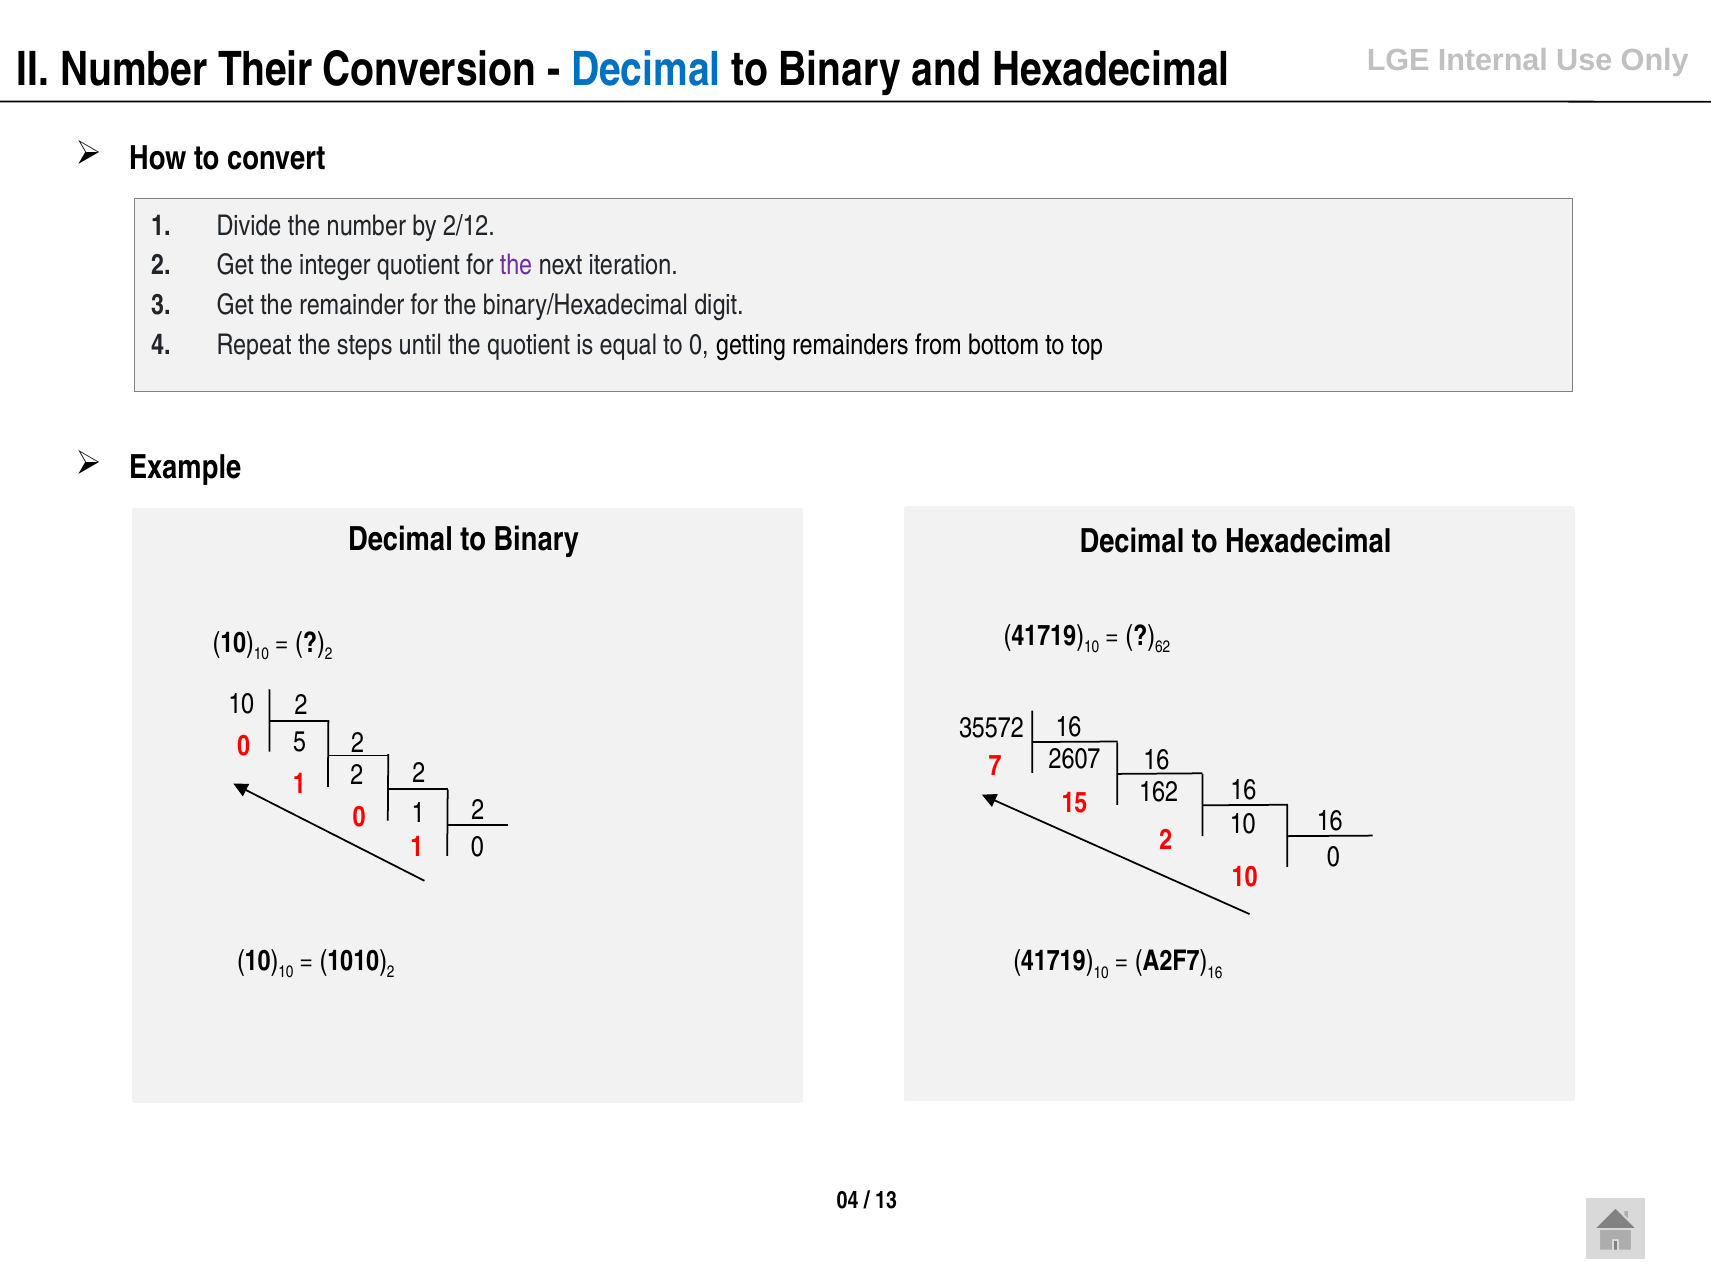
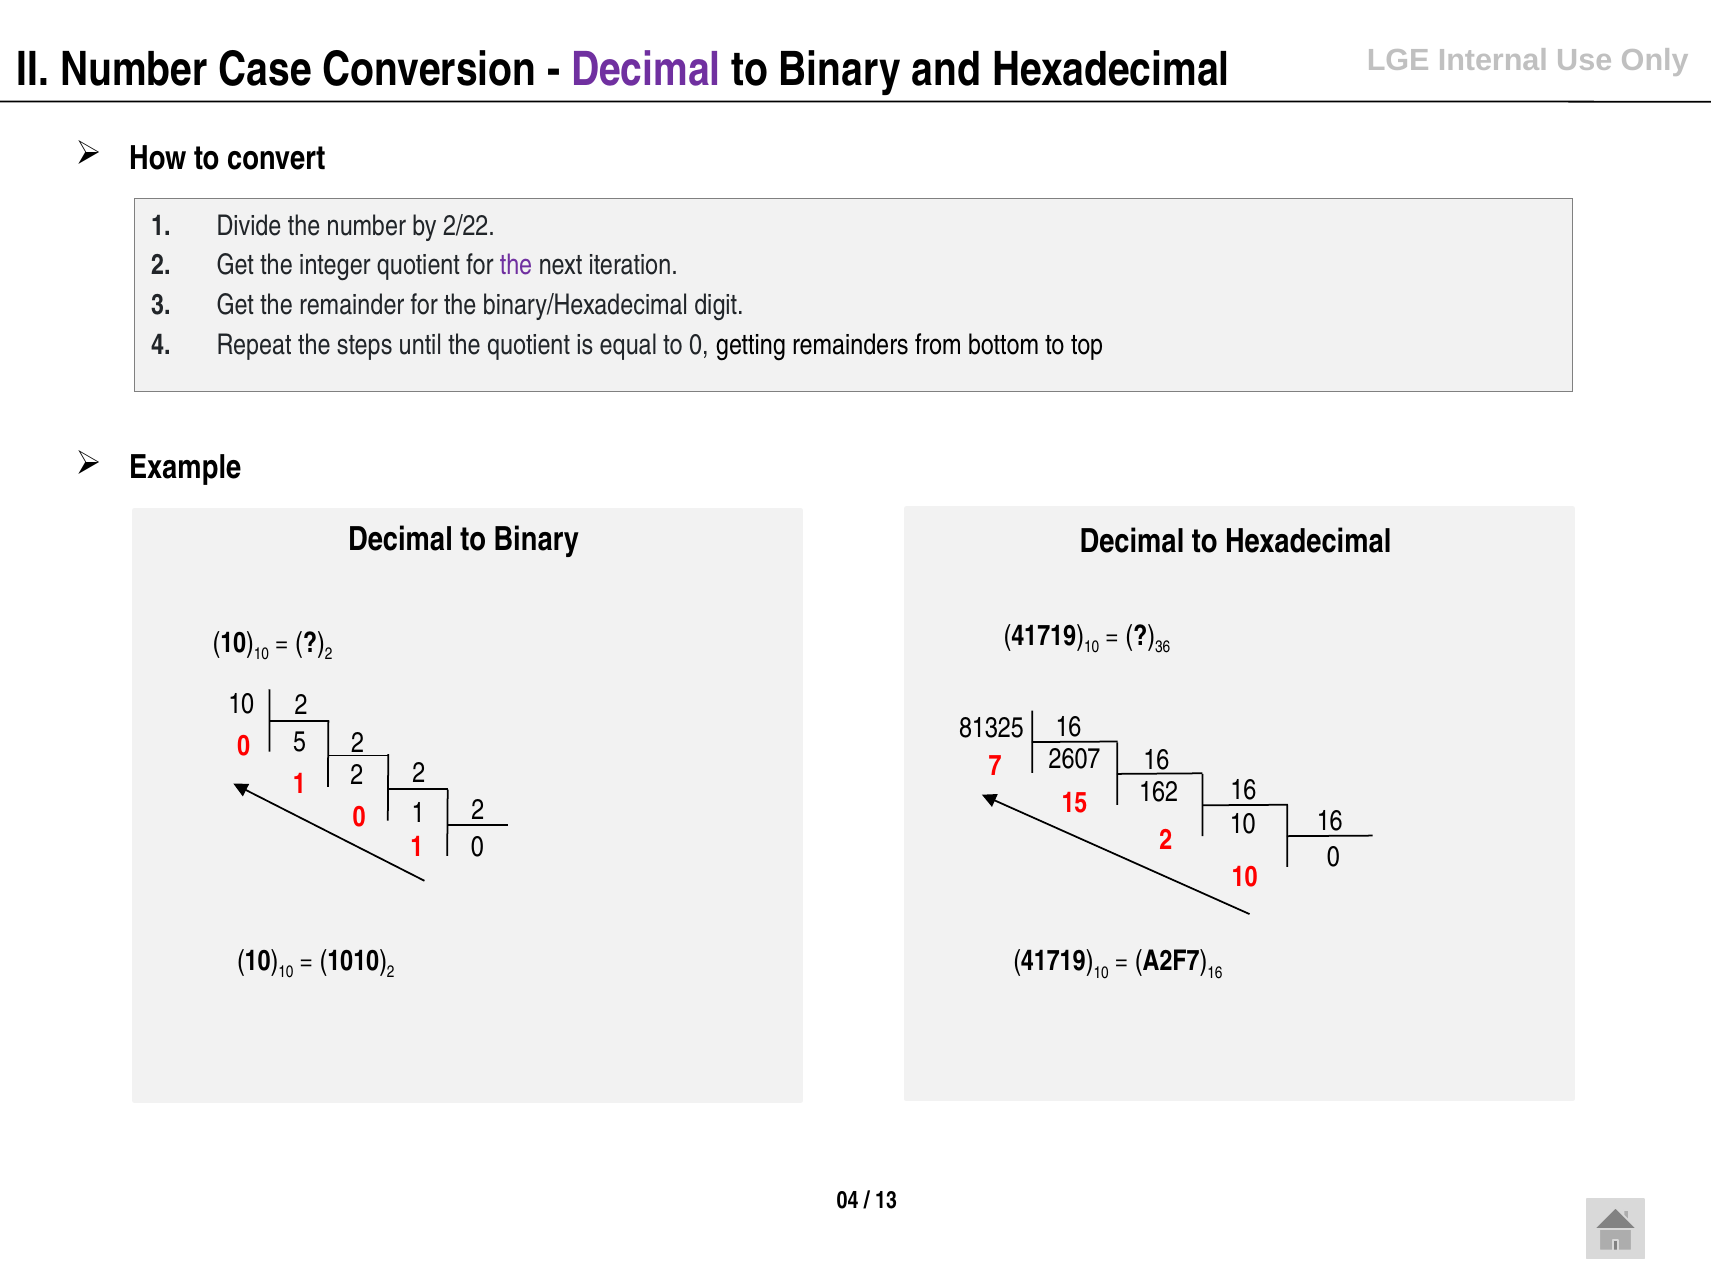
Their: Their -> Case
Decimal at (646, 70) colour: blue -> purple
2/12: 2/12 -> 2/22
62: 62 -> 36
35572: 35572 -> 81325
